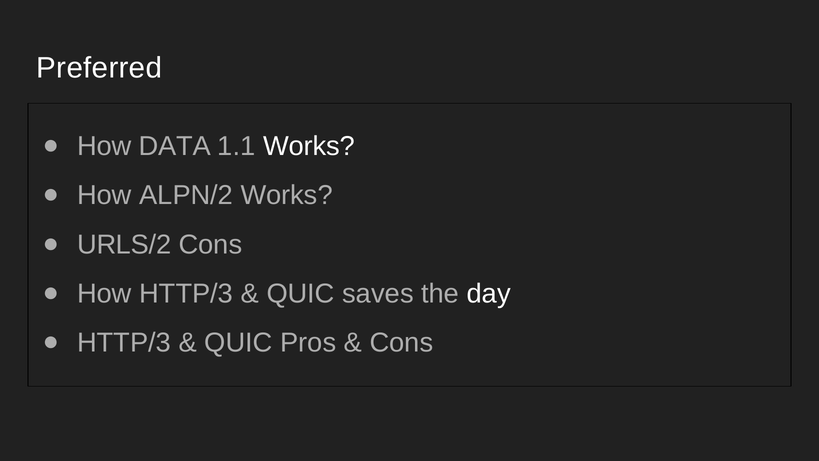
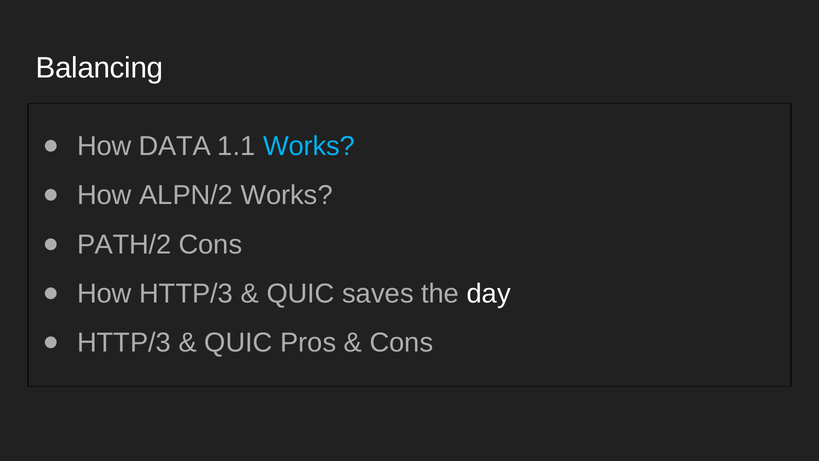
Preferred: Preferred -> Balancing
Works at (309, 146) colour: white -> light blue
URLS/2: URLS/2 -> PATH/2
